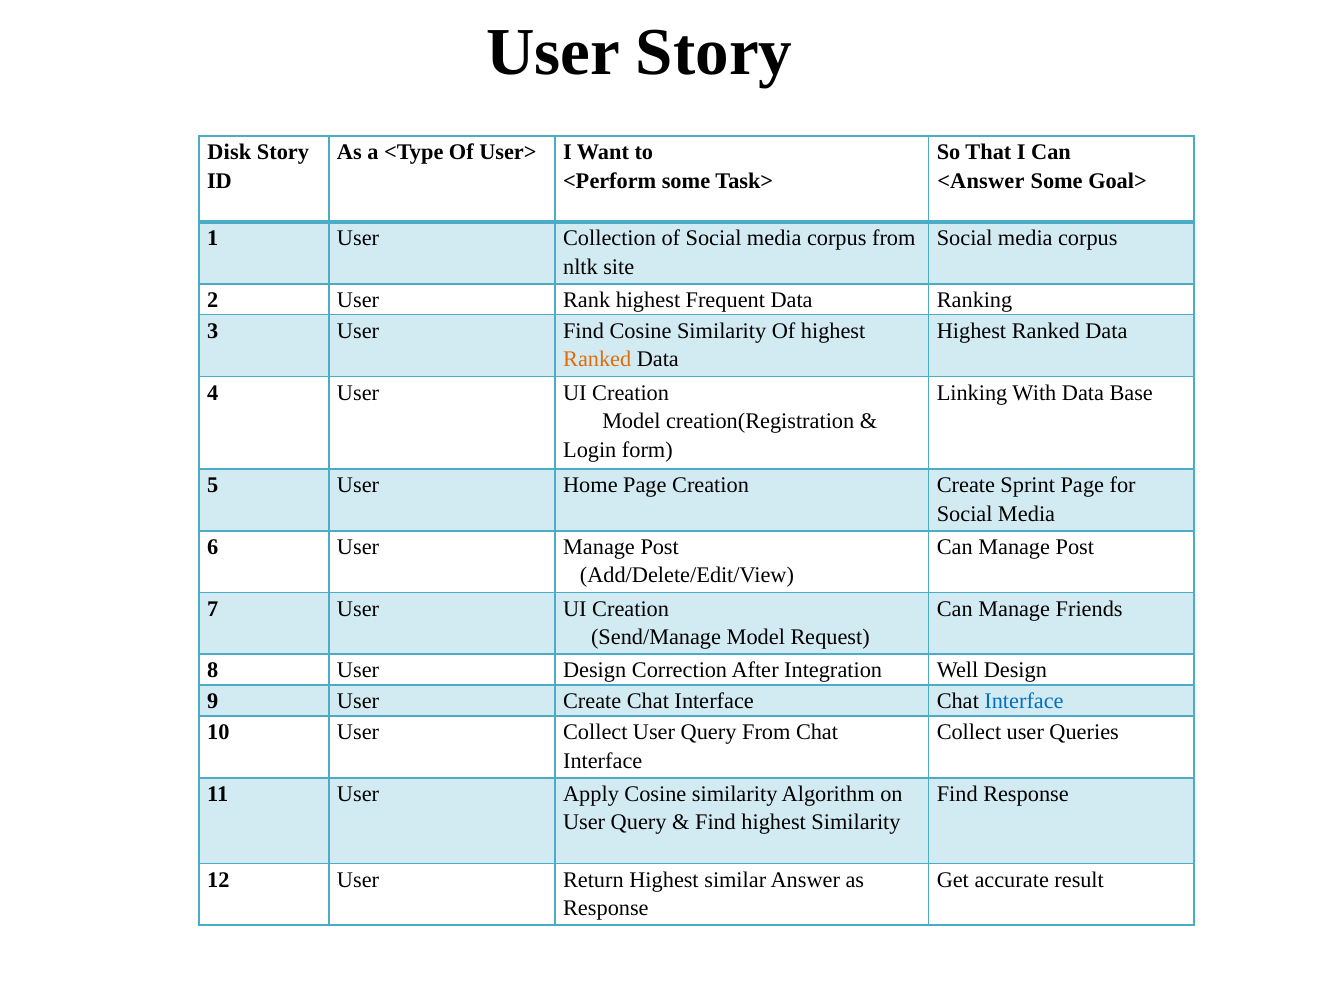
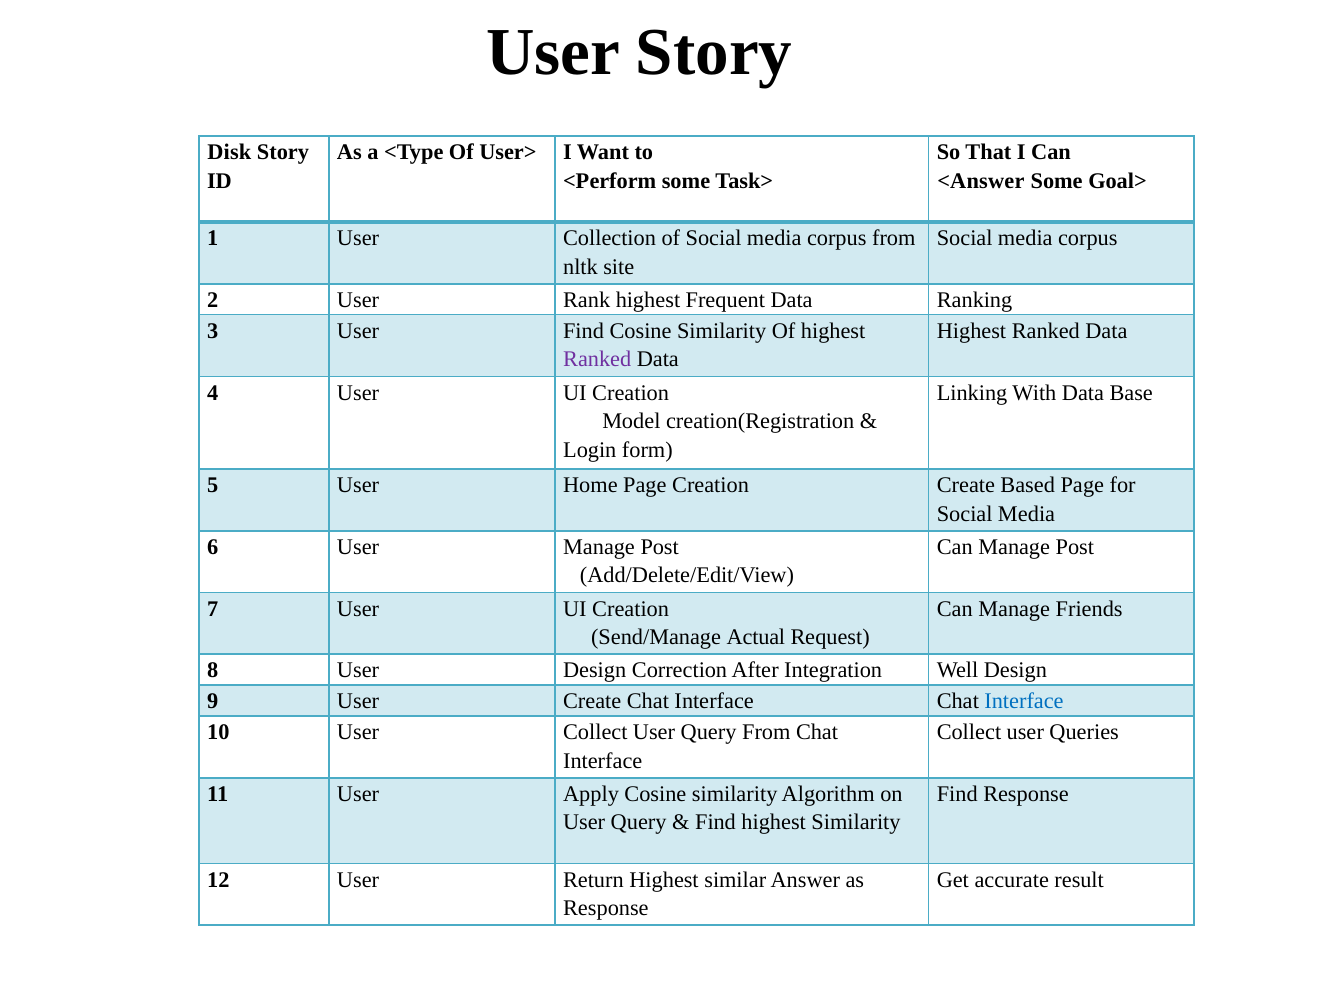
Ranked at (597, 359) colour: orange -> purple
Sprint: Sprint -> Based
Send/Manage Model: Model -> Actual
